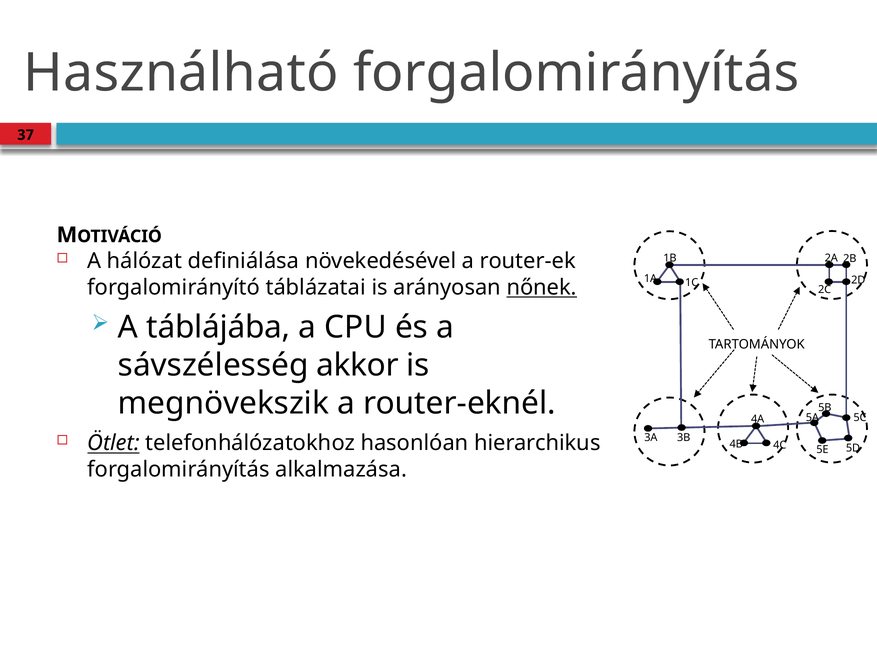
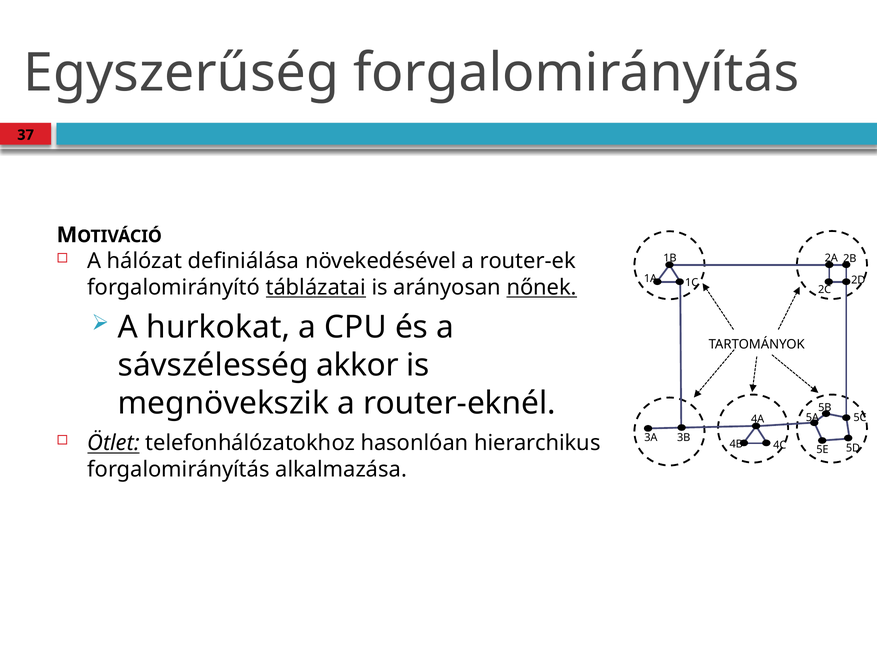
Használható: Használható -> Egyszerűség
táblázatai underline: none -> present
táblájába: táblájába -> hurkokat
